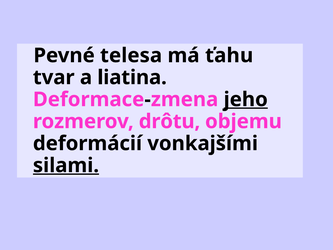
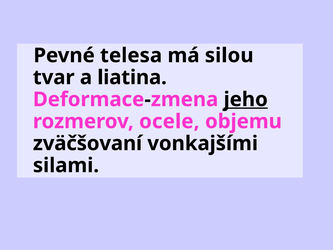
ťahu: ťahu -> silou
drôtu: drôtu -> ocele
deformácií: deformácií -> zväčšovaní
silami underline: present -> none
